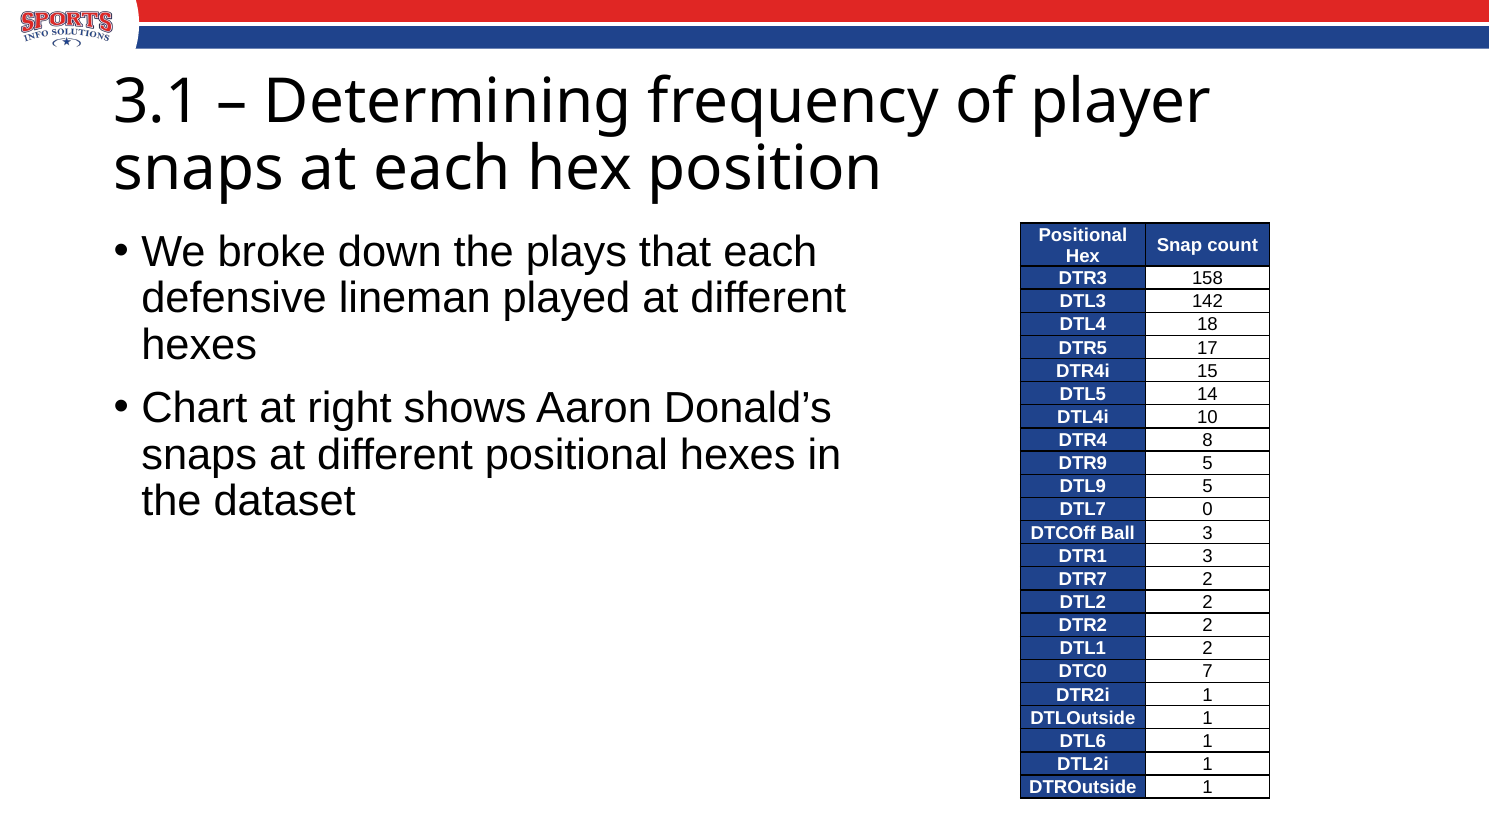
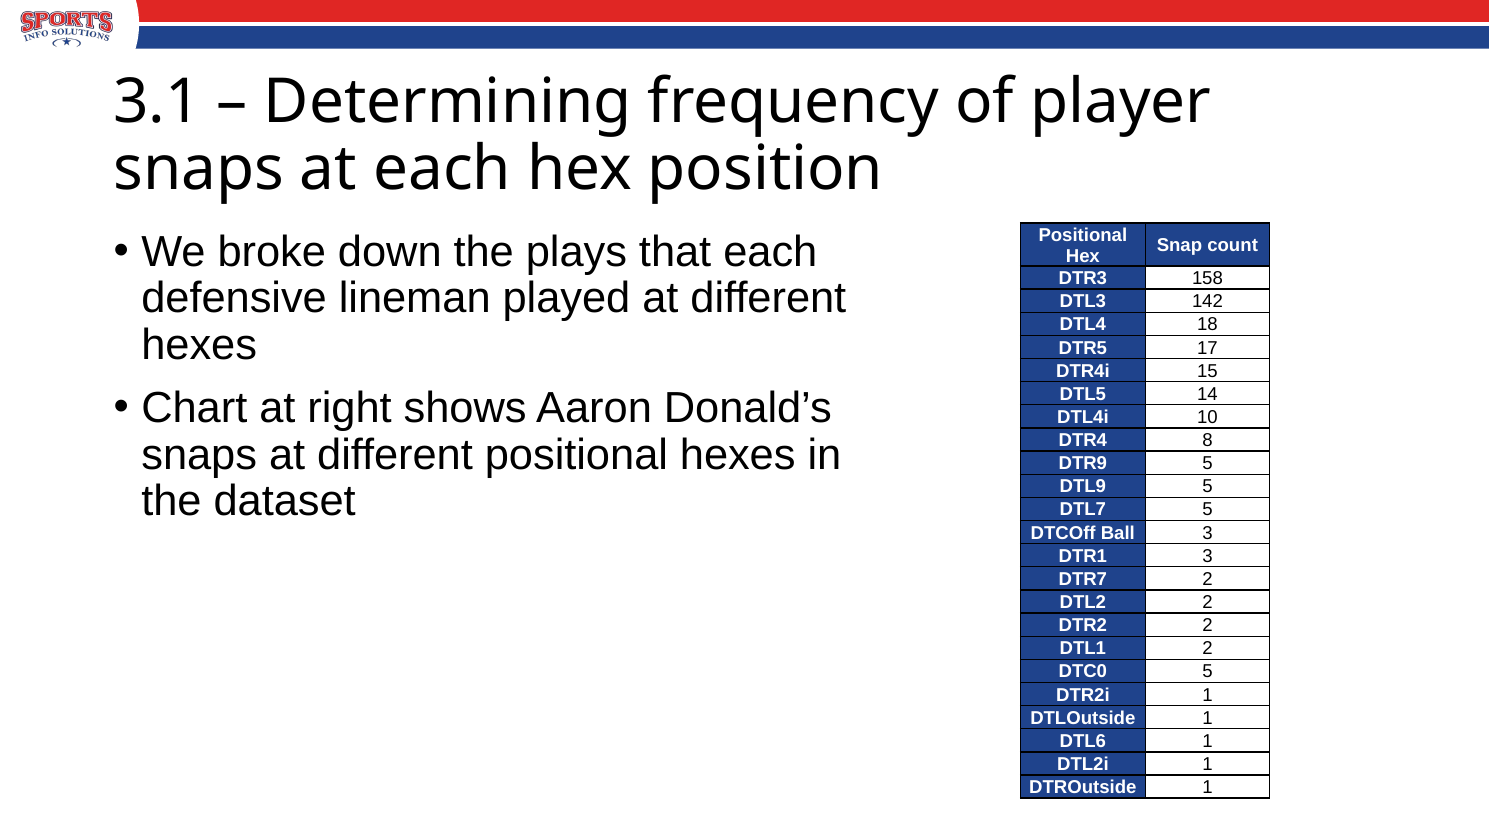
DTL7 0: 0 -> 5
DTC0 7: 7 -> 5
